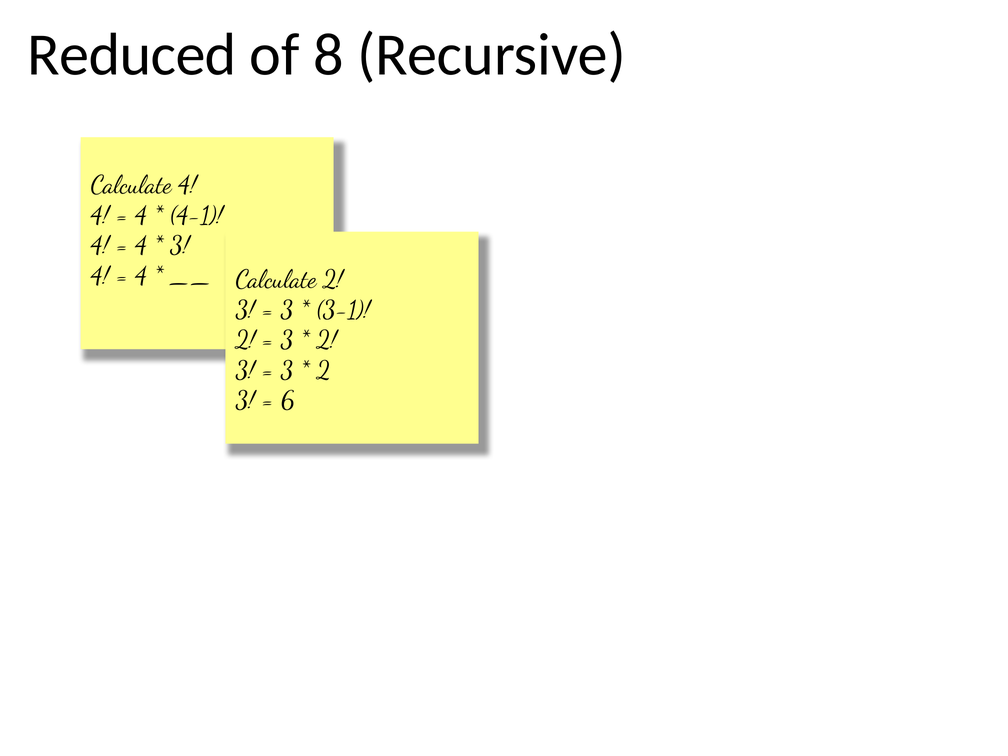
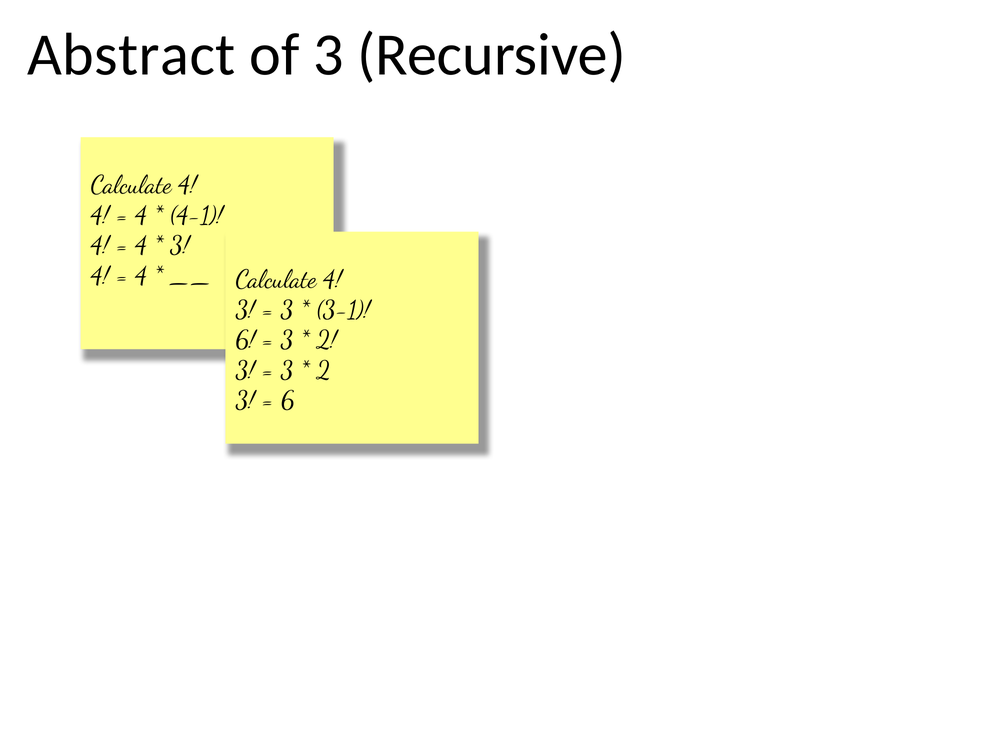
Reduced: Reduced -> Abstract
of 8: 8 -> 3
2 at (333, 279): 2 -> 4
2 at (245, 339): 2 -> 6
